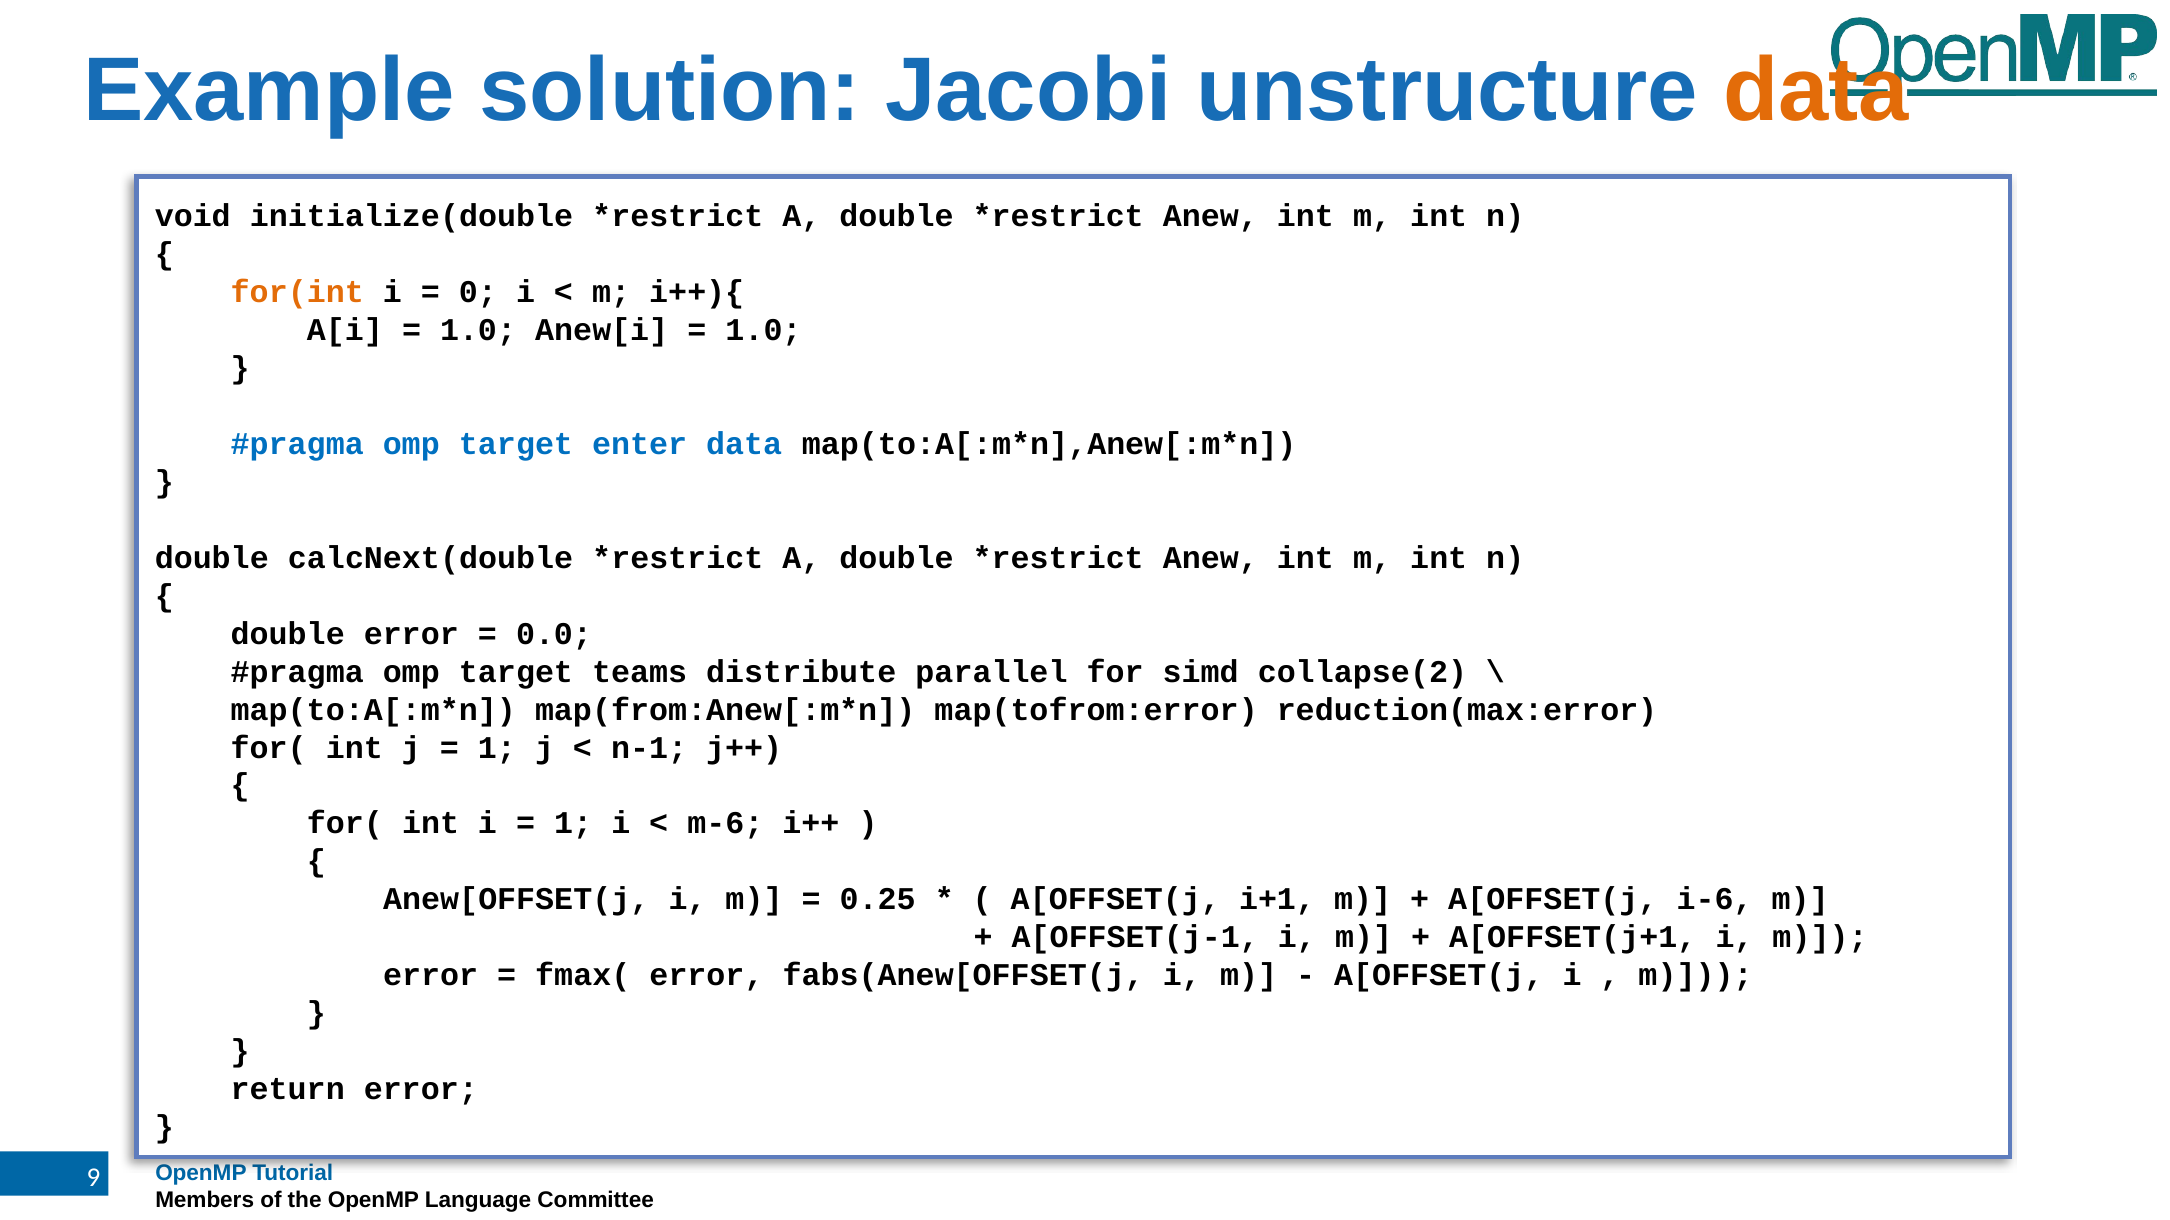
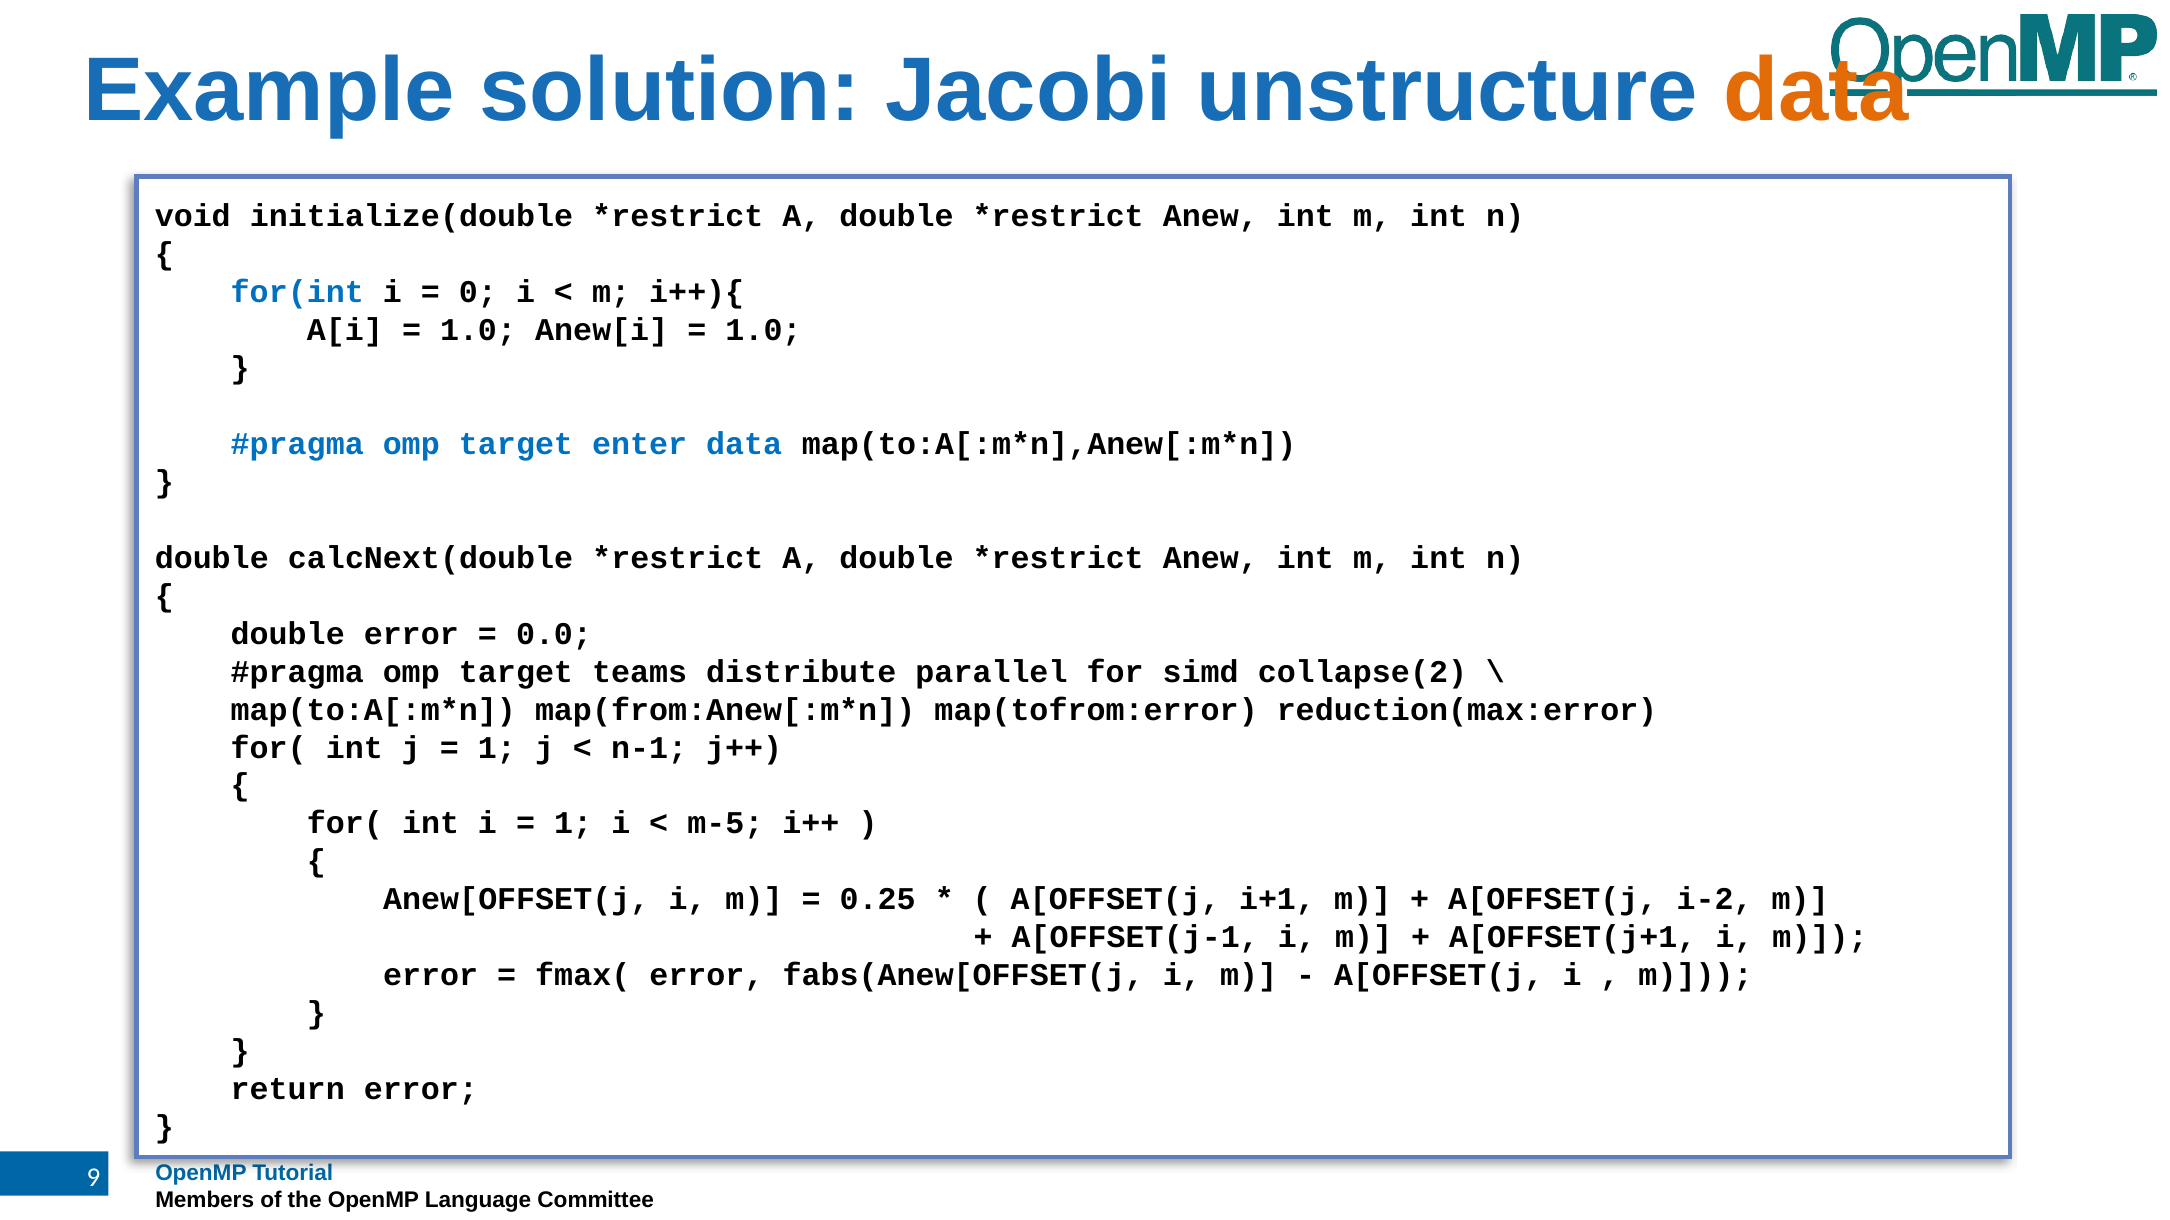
for(int colour: orange -> blue
m-6: m-6 -> m-5
i-6: i-6 -> i-2
